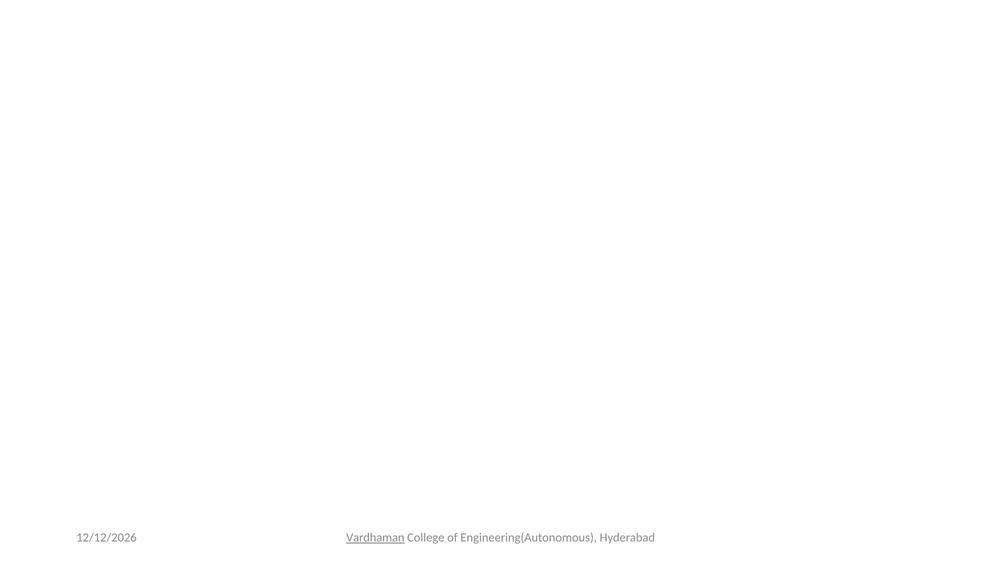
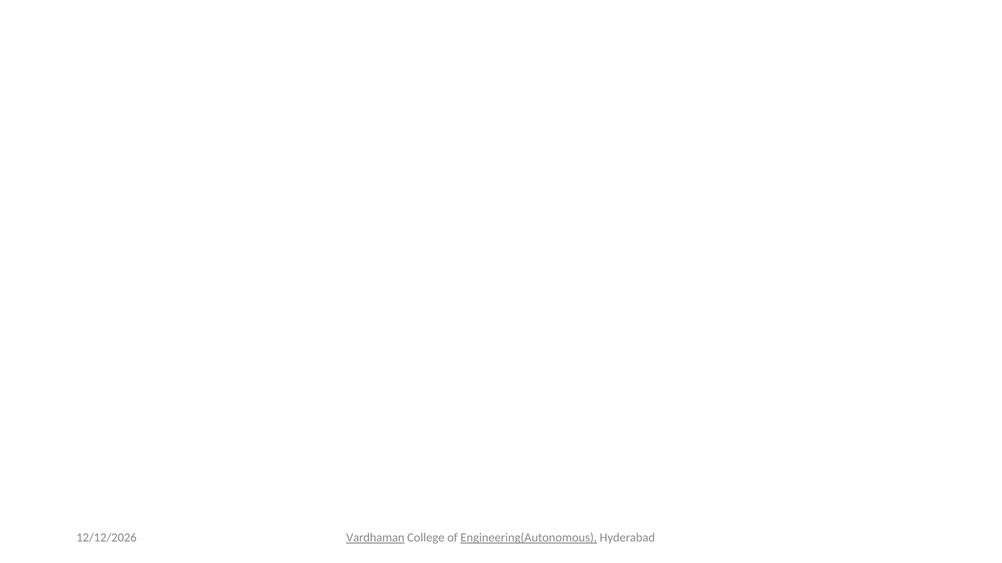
Engineering(Autonomous underline: none -> present
